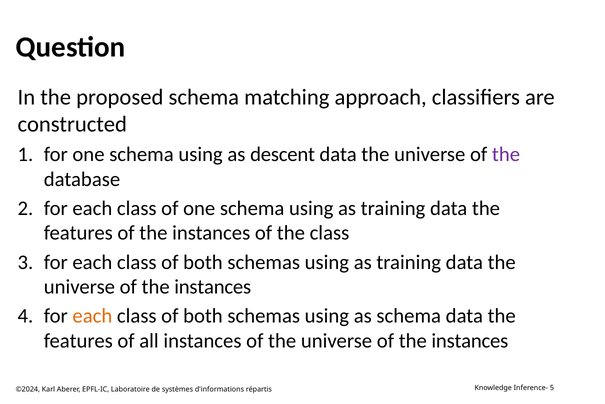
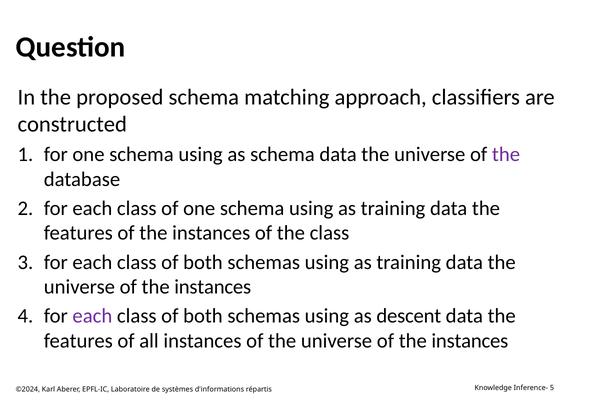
as descent: descent -> schema
each at (92, 316) colour: orange -> purple
as schema: schema -> descent
